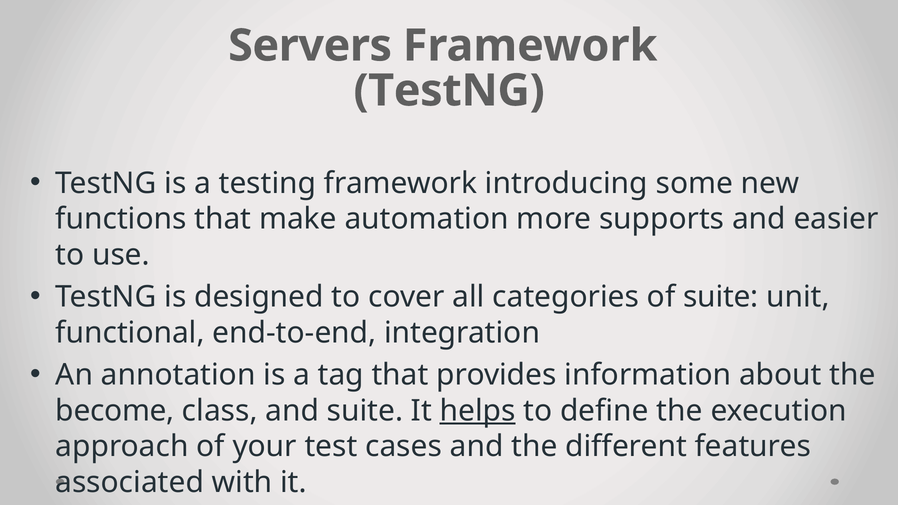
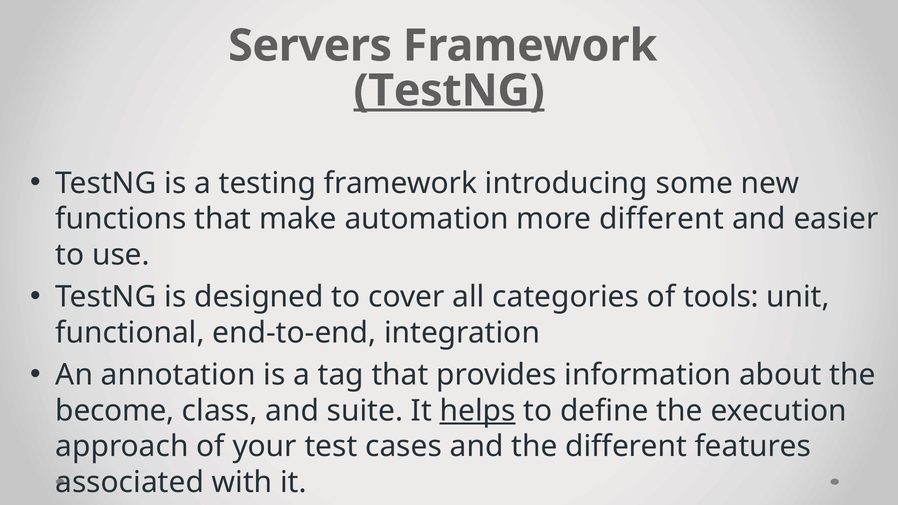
TestNG at (449, 91) underline: none -> present
more supports: supports -> different
of suite: suite -> tools
